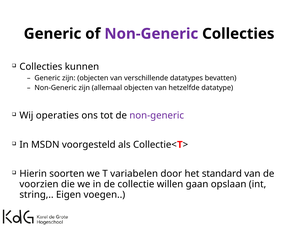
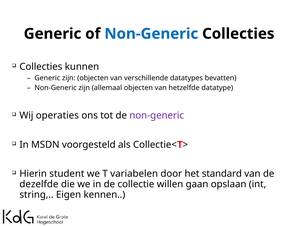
Non-Generic at (151, 34) colour: purple -> blue
soorten: soorten -> student
voorzien: voorzien -> dezelfde
voegen: voegen -> kennen
